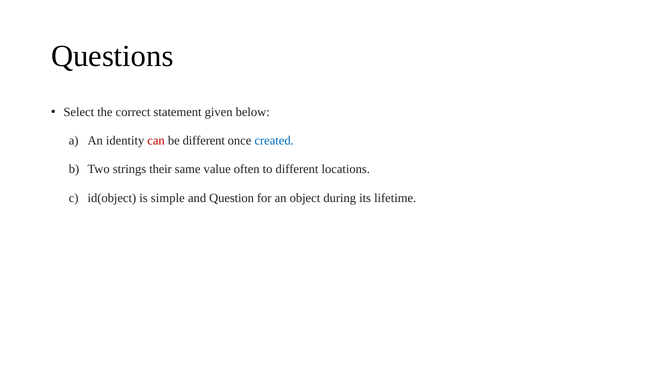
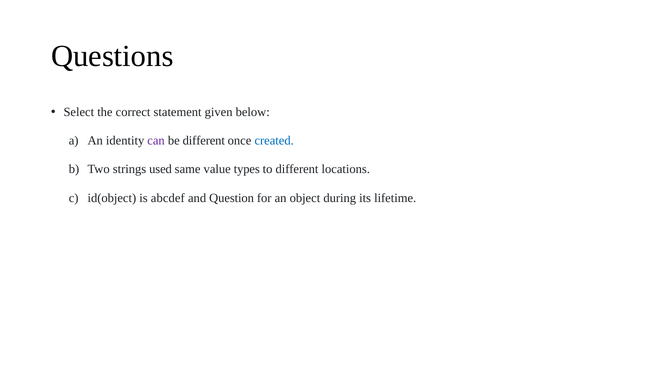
can colour: red -> purple
their: their -> used
often: often -> types
simple: simple -> abcdef
